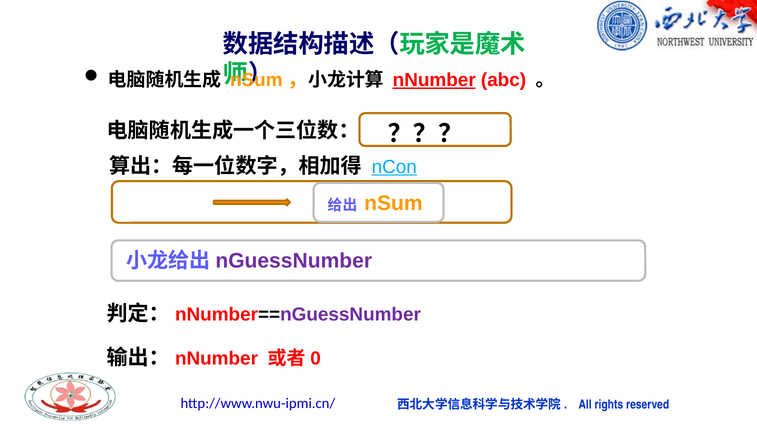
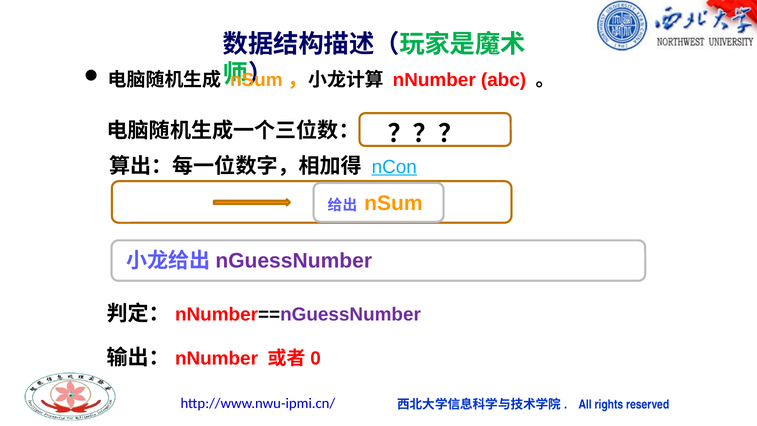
nNumber at (434, 80) underline: present -> none
